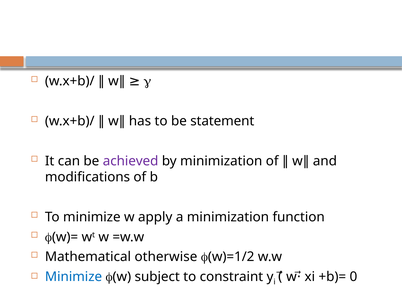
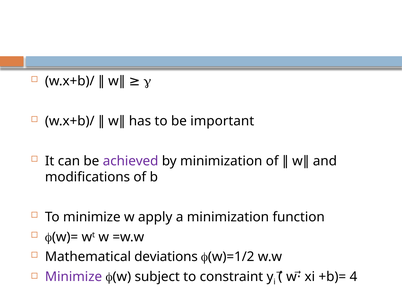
statement: statement -> important
otherwise: otherwise -> deviations
Minimize at (74, 277) colour: blue -> purple
0: 0 -> 4
